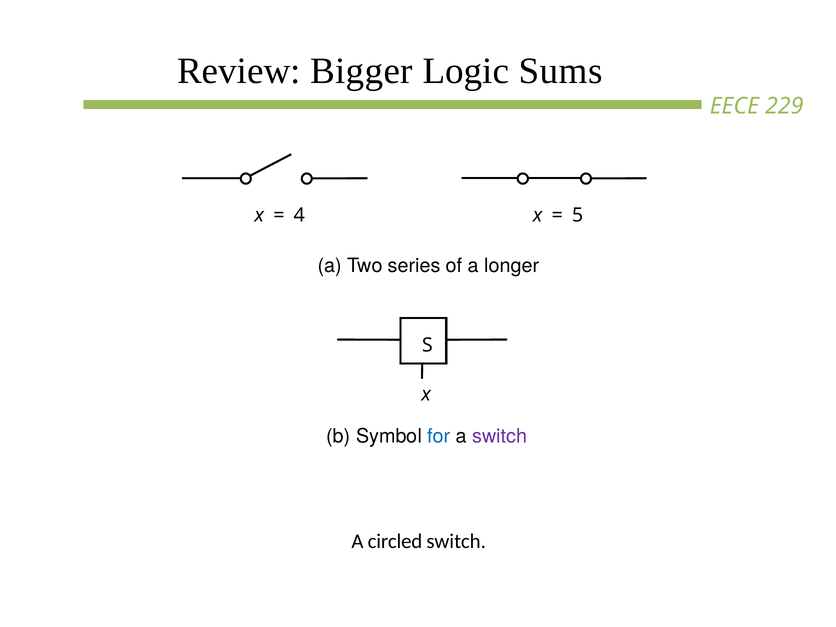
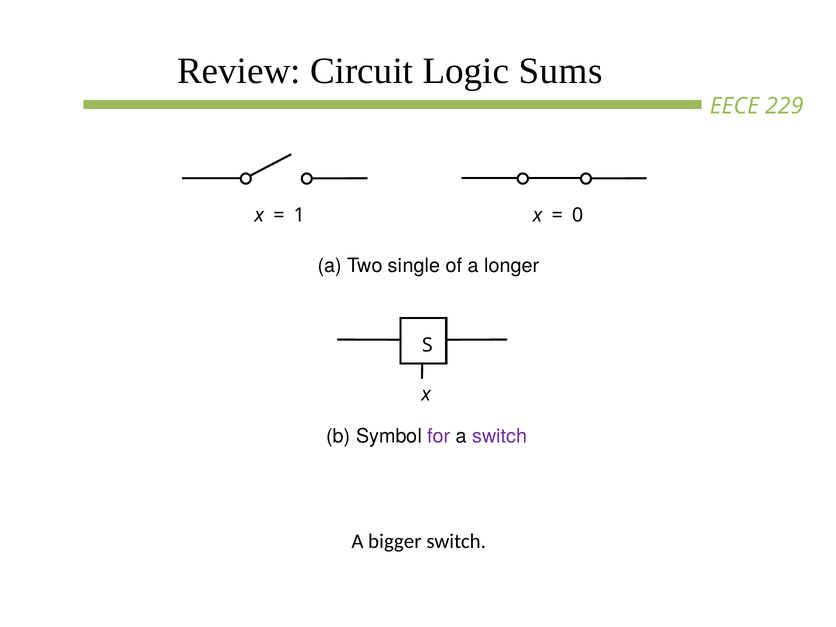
Bigger: Bigger -> Circuit
4: 4 -> 1
5: 5 -> 0
series: series -> single
for colour: blue -> purple
circled: circled -> bigger
